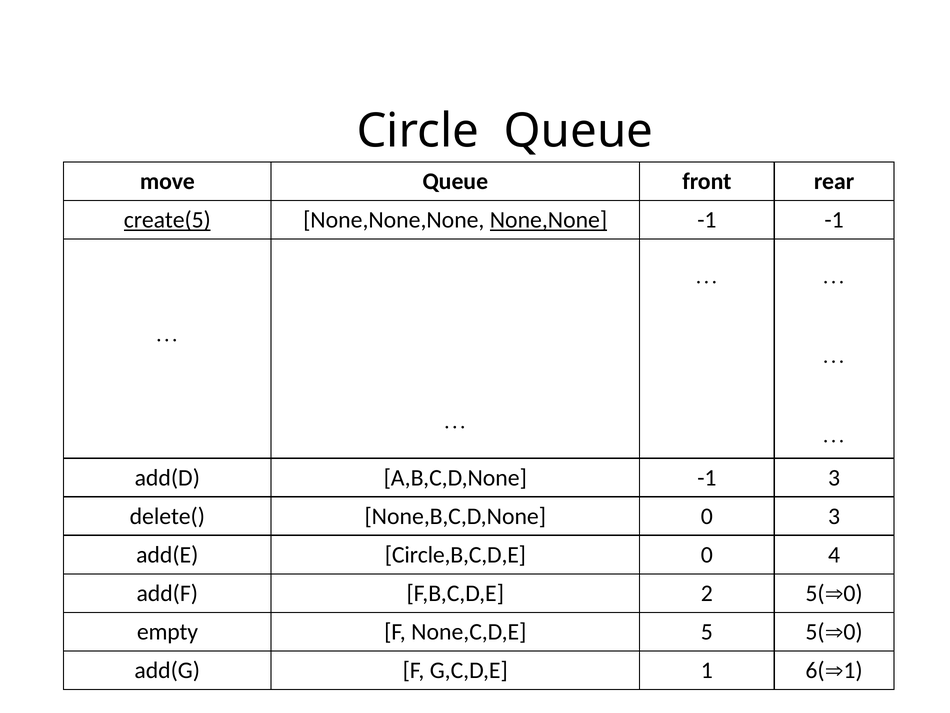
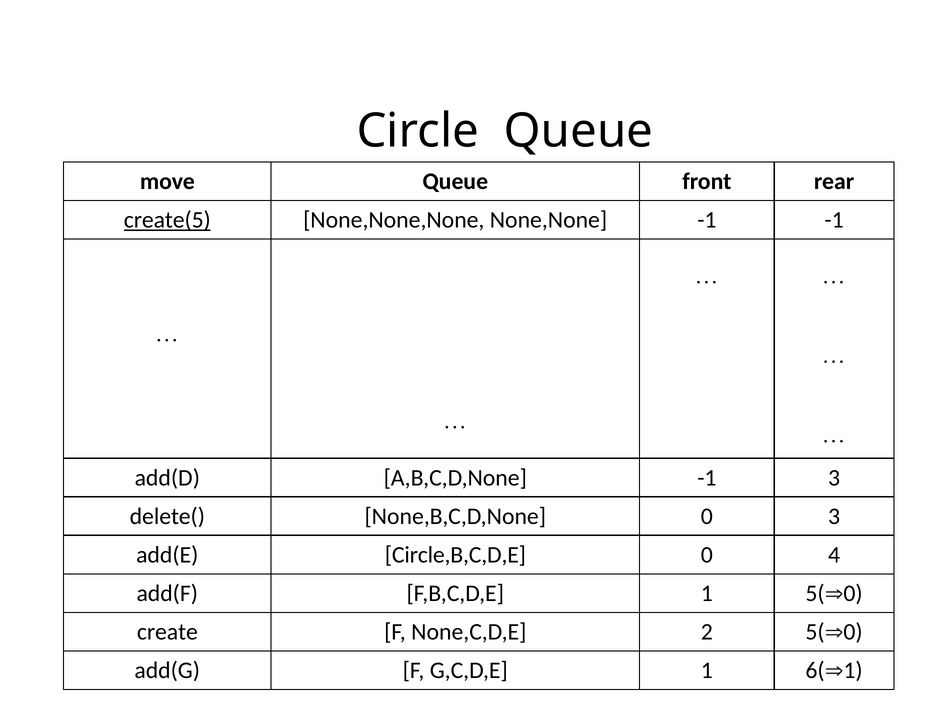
None,None underline: present -> none
F,B,C,D,E 2: 2 -> 1
empty: empty -> create
5: 5 -> 2
